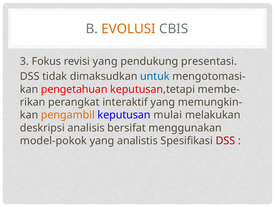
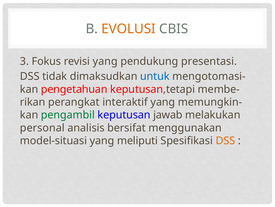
pengambil colour: orange -> green
mulai: mulai -> jawab
deskripsi: deskripsi -> personal
model-pokok: model-pokok -> model-situasi
analistis: analistis -> meliputi
DSS at (225, 140) colour: red -> orange
